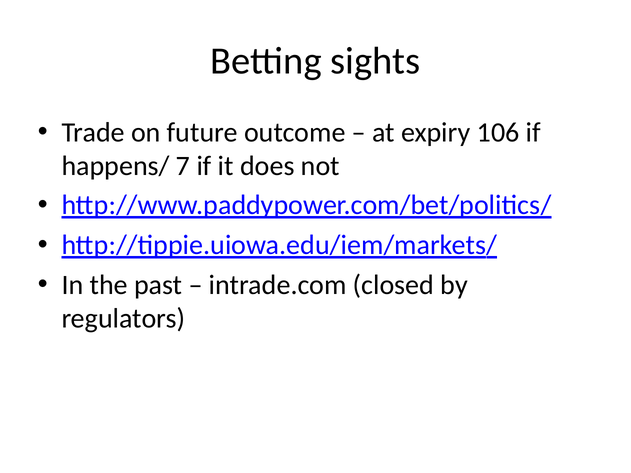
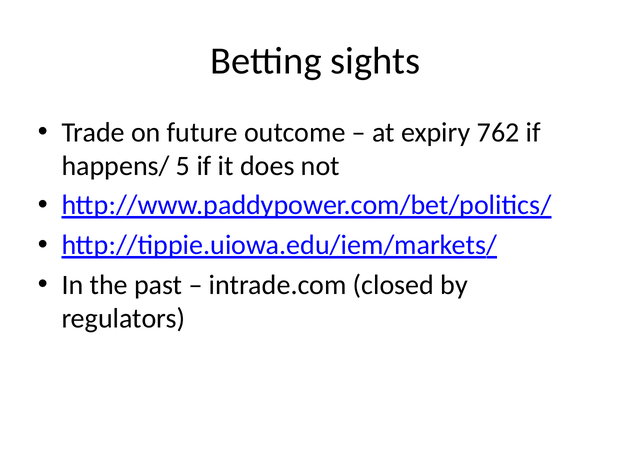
106: 106 -> 762
7: 7 -> 5
